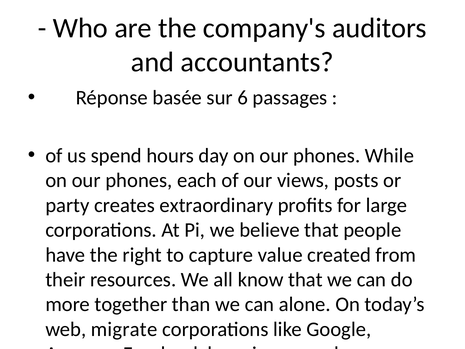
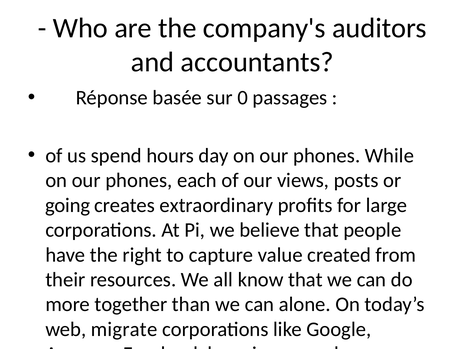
6: 6 -> 0
party: party -> going
